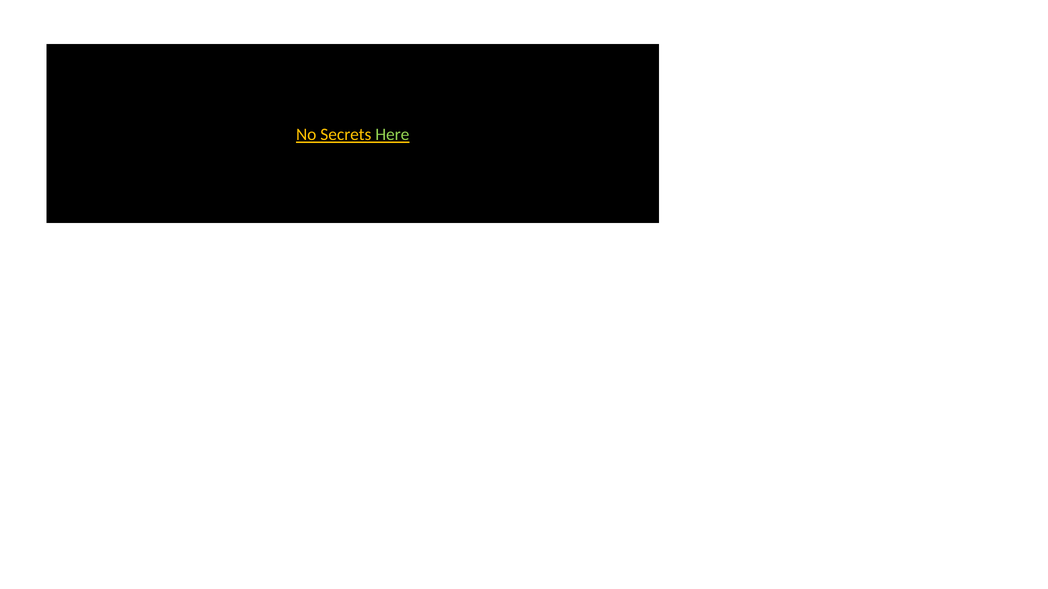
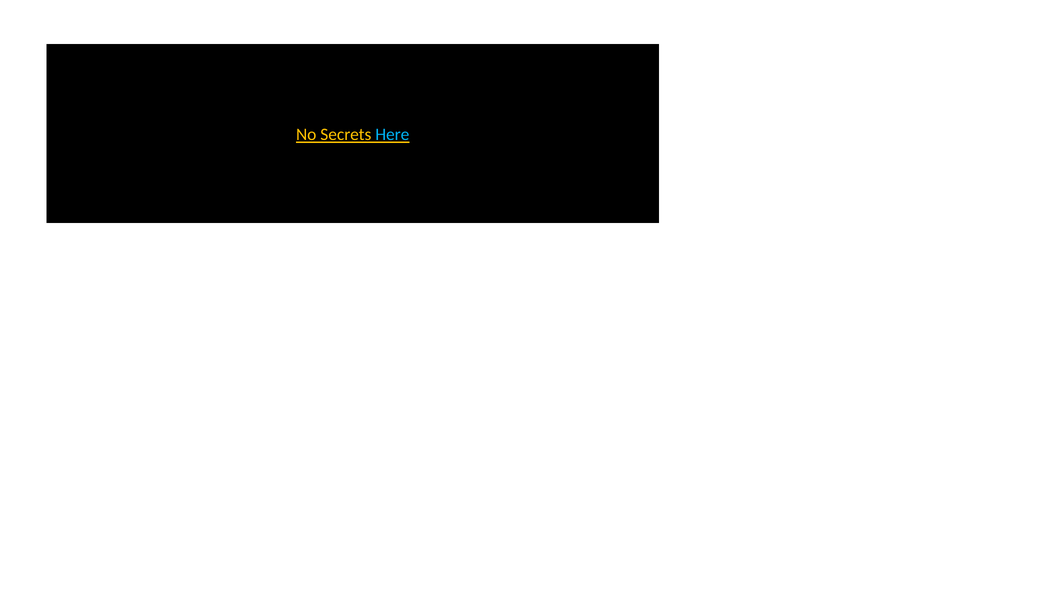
Here colour: light green -> light blue
